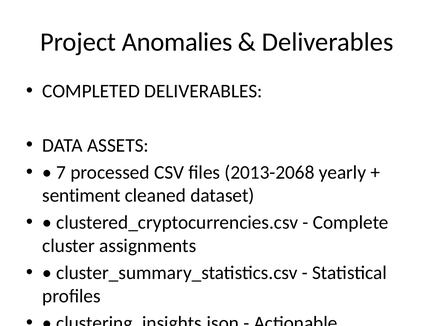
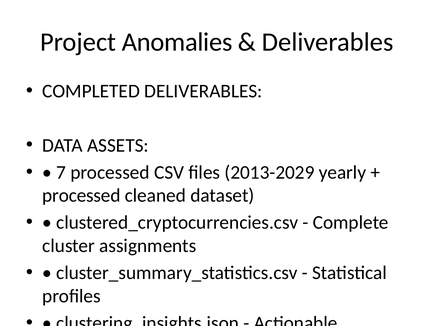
2013-2068: 2013-2068 -> 2013-2029
sentiment at (81, 195): sentiment -> processed
